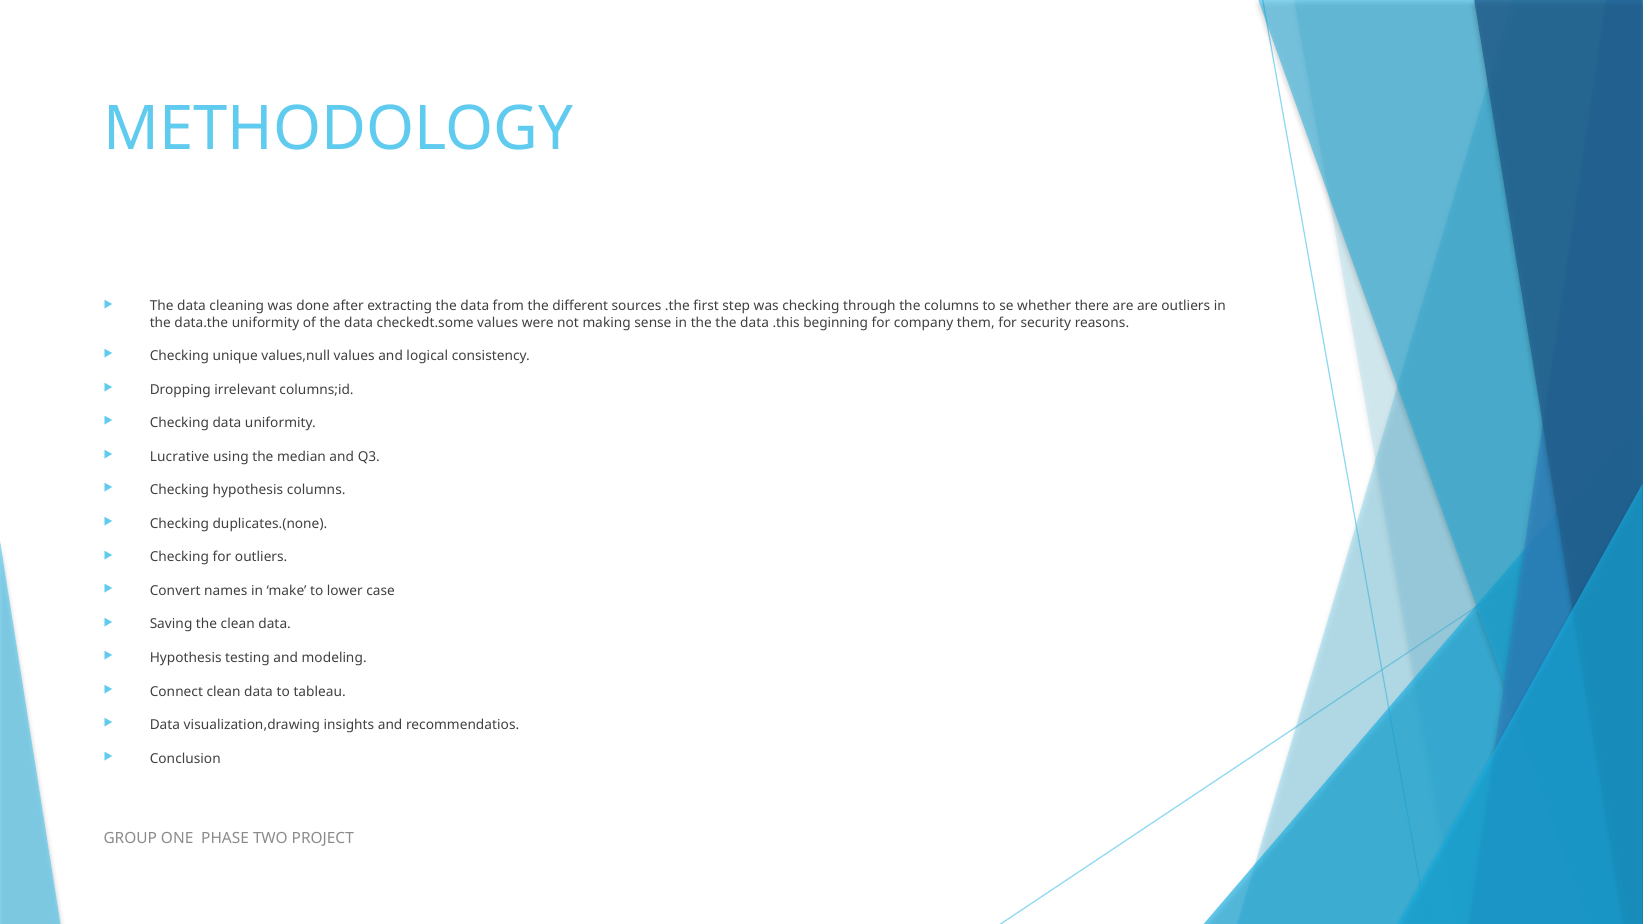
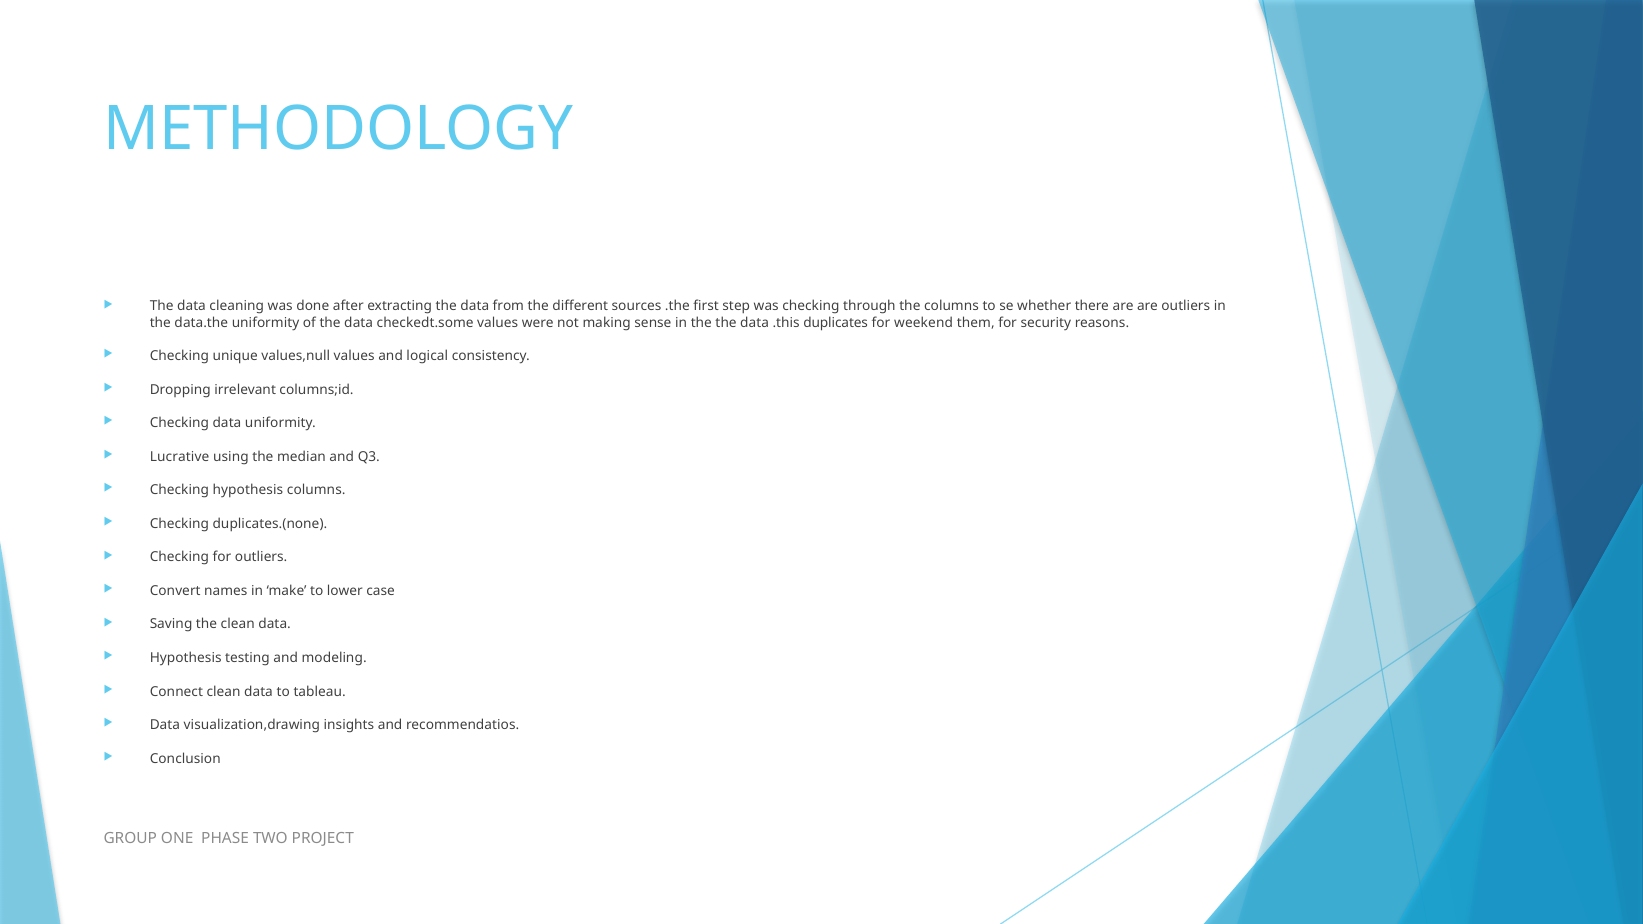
beginning: beginning -> duplicates
company: company -> weekend
